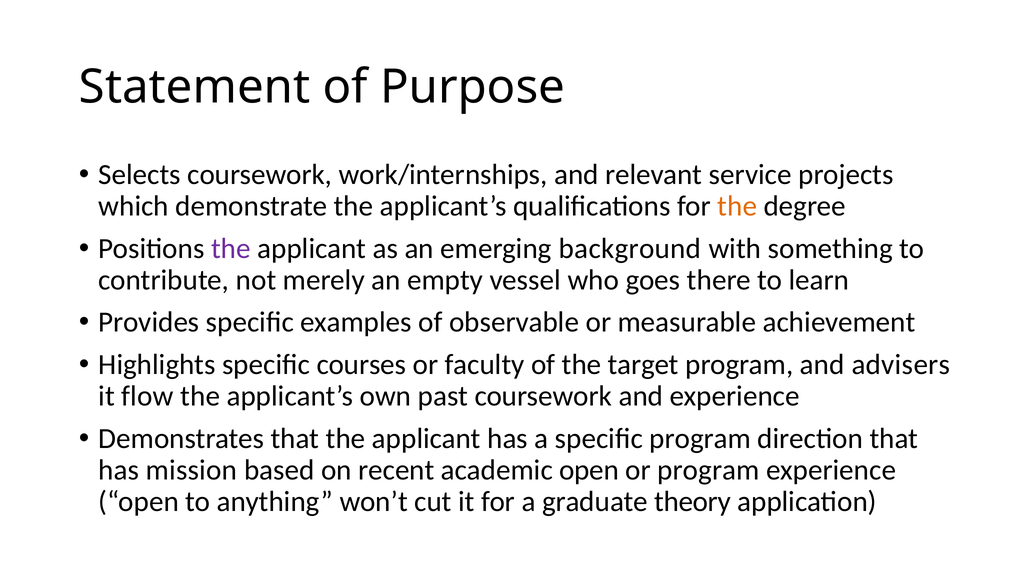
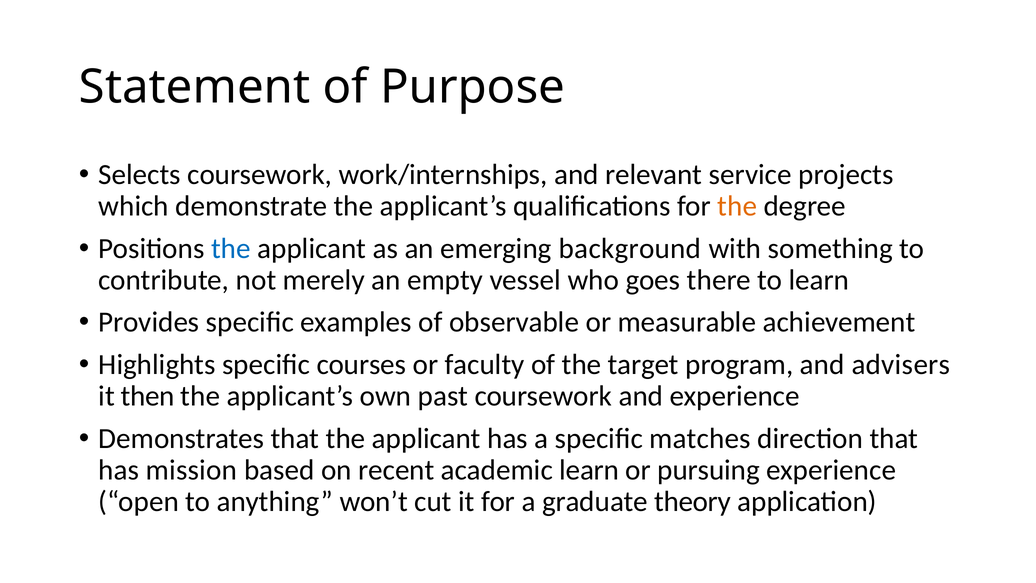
the at (231, 248) colour: purple -> blue
flow: flow -> then
specific program: program -> matches
academic open: open -> learn
or program: program -> pursuing
